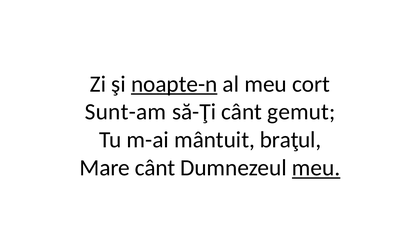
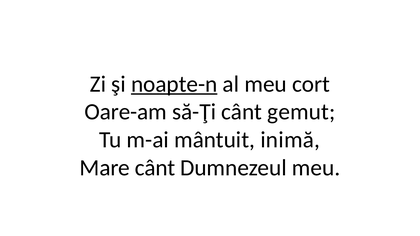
Sunt-am: Sunt-am -> Oare-am
braţul: braţul -> inimă
meu at (316, 168) underline: present -> none
